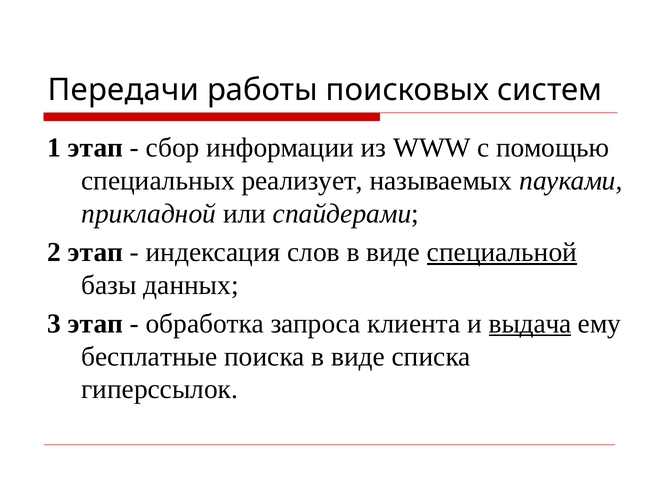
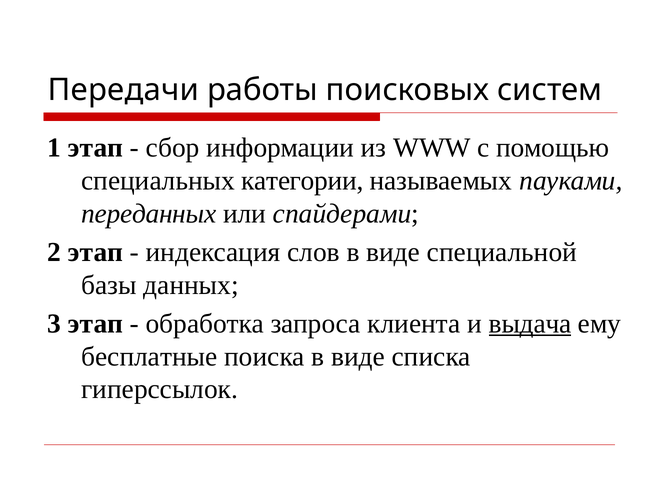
реализует: реализует -> категории
прикладной: прикладной -> переданных
специальной underline: present -> none
